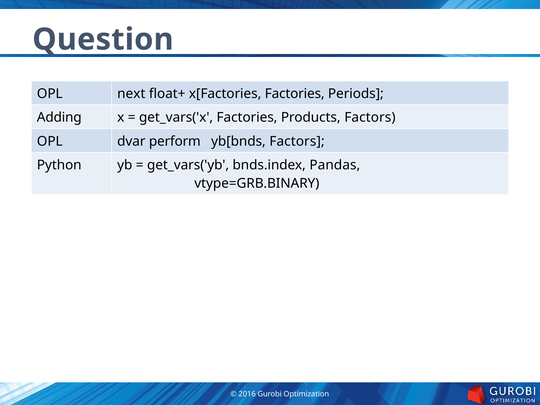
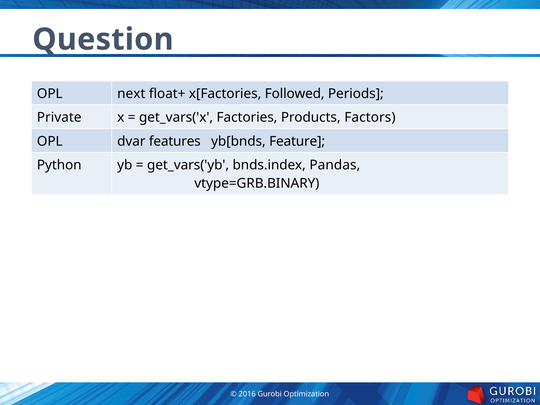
x[Factories Factories: Factories -> Followed
Adding: Adding -> Private
perform: perform -> features
yb[bnds Factors: Factors -> Feature
